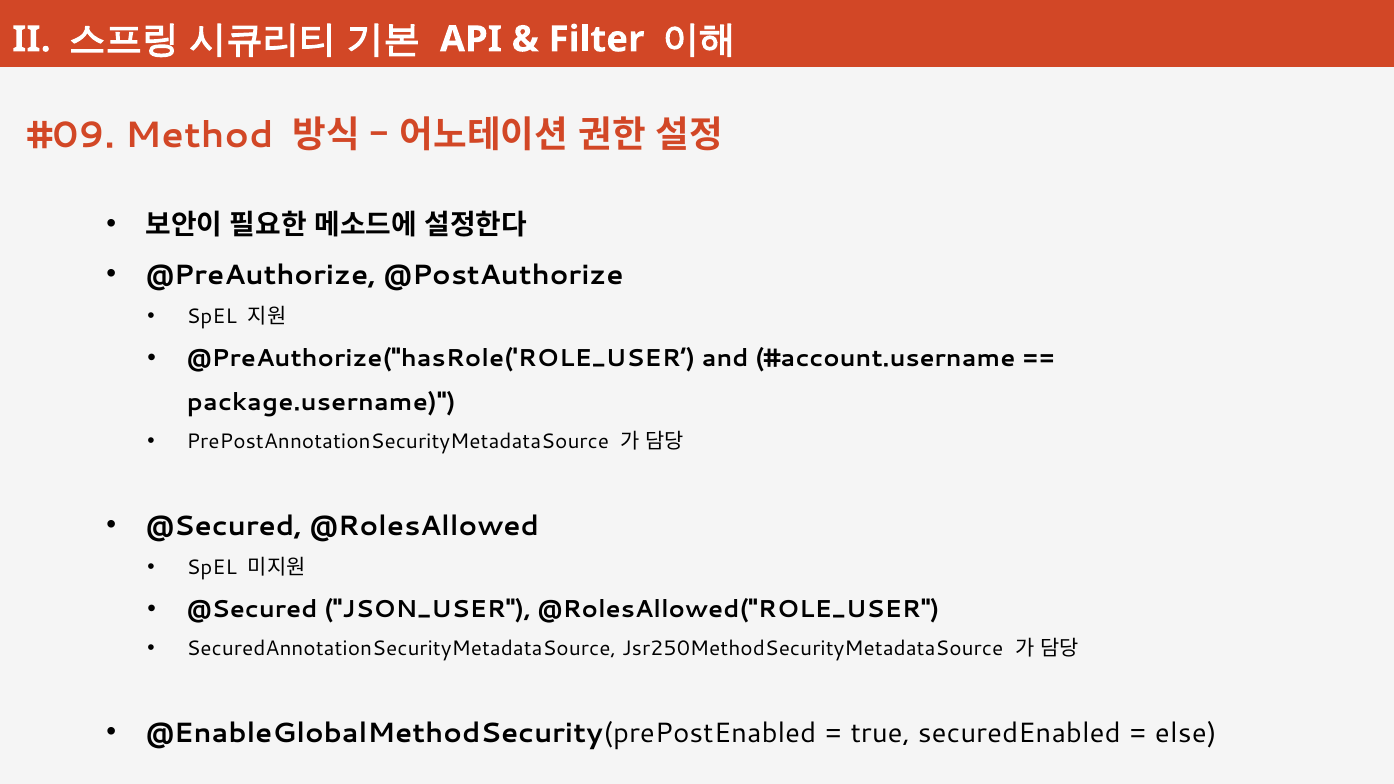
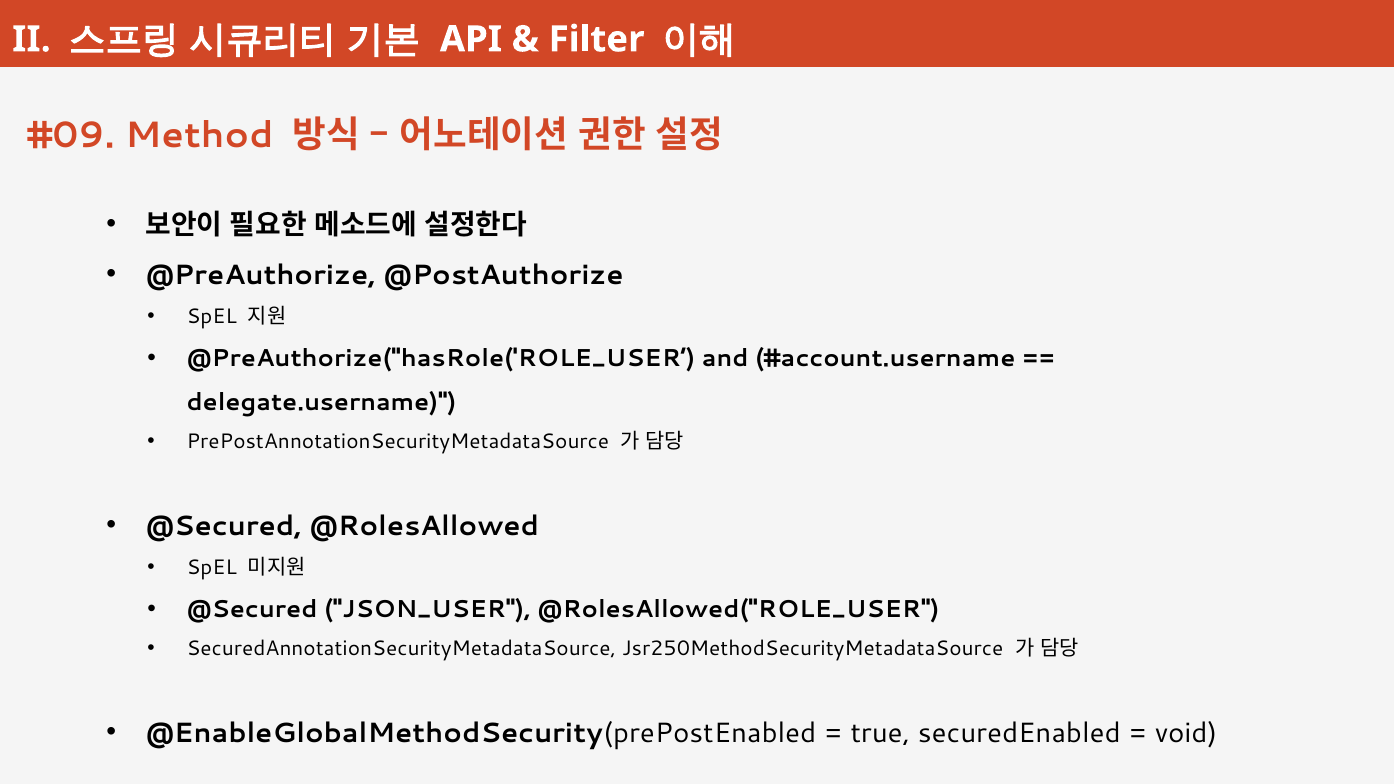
package.username: package.username -> delegate.username
else: else -> void
